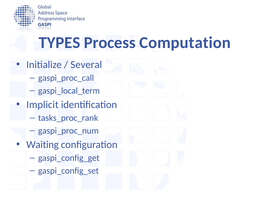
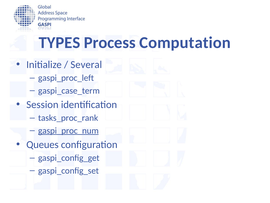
gaspi_proc_call: gaspi_proc_call -> gaspi_proc_left
gaspi_local_term: gaspi_local_term -> gaspi_case_term
Implicit: Implicit -> Session
gaspi_proc_num underline: none -> present
Waiting: Waiting -> Queues
